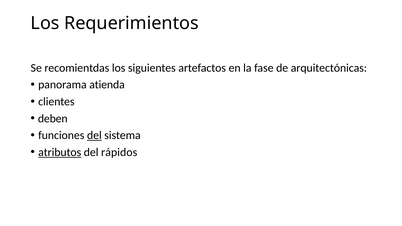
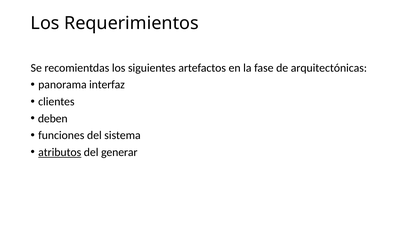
atienda: atienda -> interfaz
del at (94, 135) underline: present -> none
rápidos: rápidos -> generar
